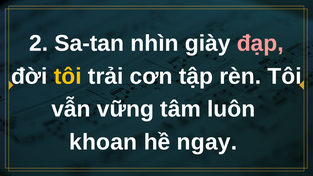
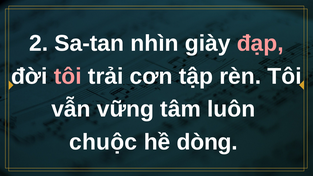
tôi at (68, 76) colour: yellow -> pink
khoan: khoan -> chuộc
ngay: ngay -> dòng
